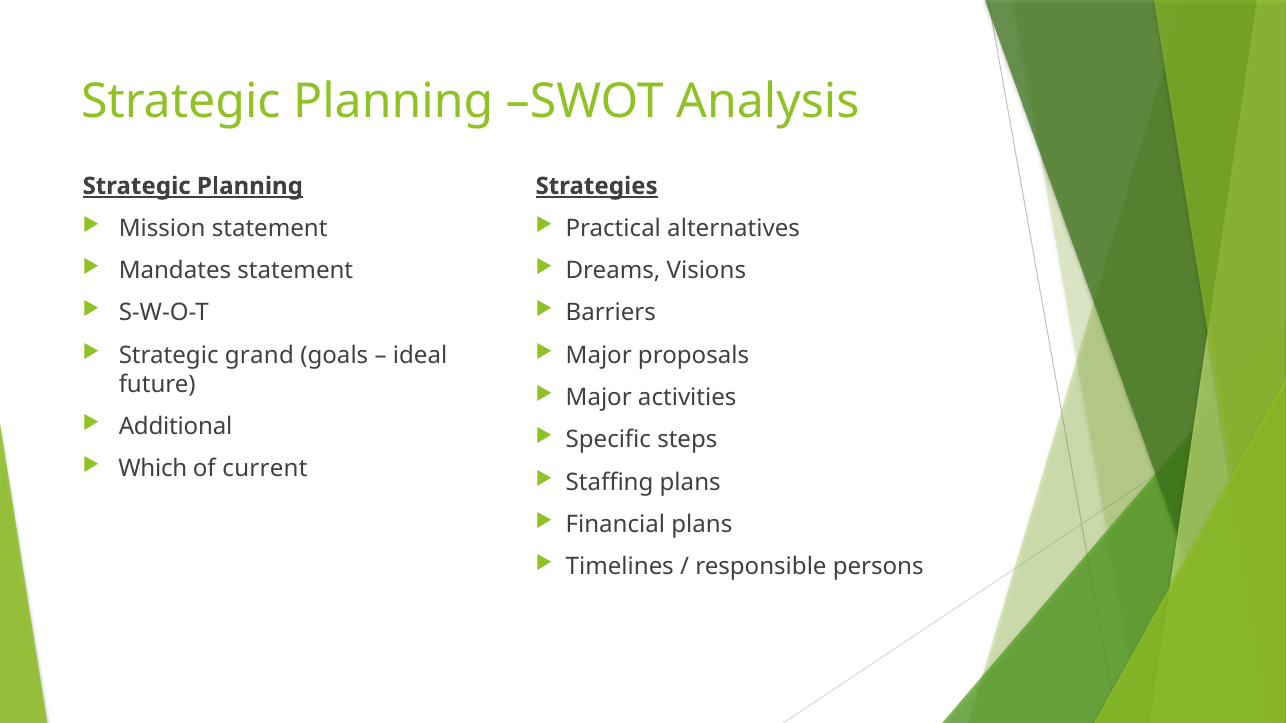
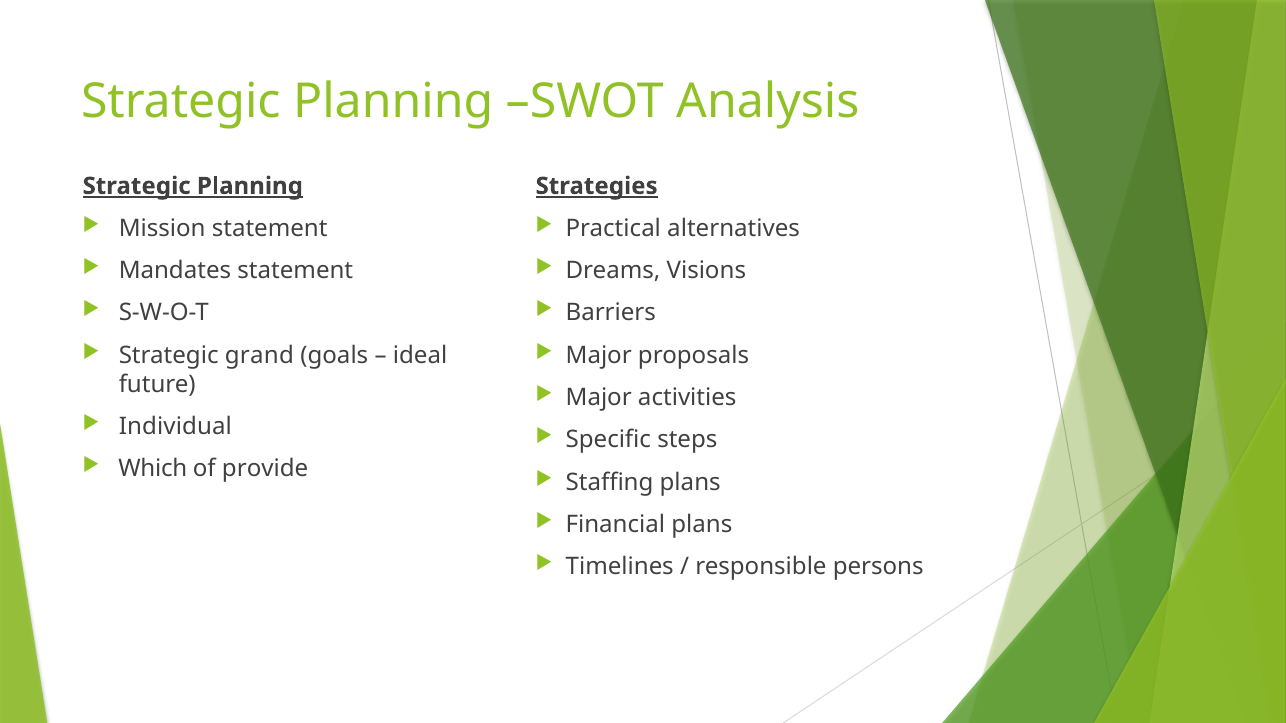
Additional: Additional -> Individual
current: current -> provide
